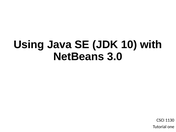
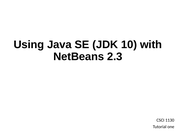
3.0: 3.0 -> 2.3
